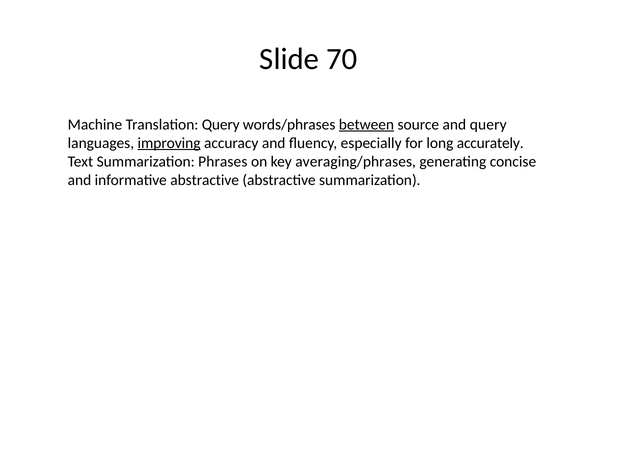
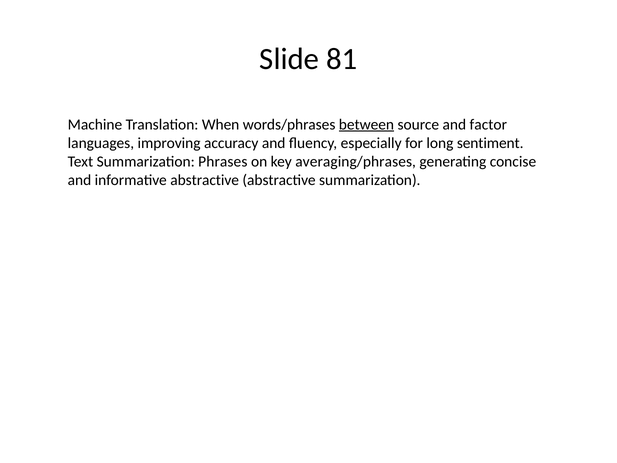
70: 70 -> 81
Translation Query: Query -> When
and query: query -> factor
improving underline: present -> none
accurately: accurately -> sentiment
